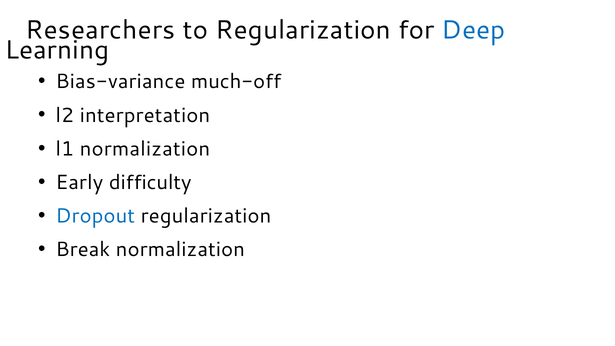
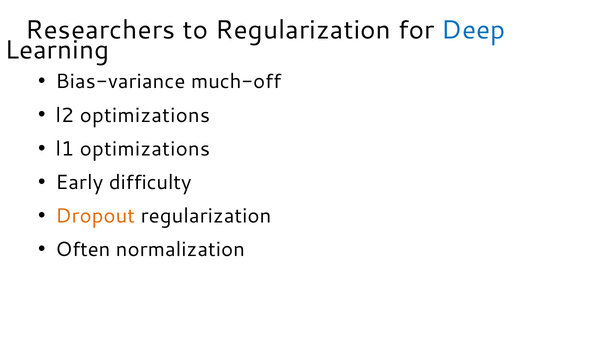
l2 interpretation: interpretation -> optimizations
l1 normalization: normalization -> optimizations
Dropout colour: blue -> orange
Break: Break -> Often
